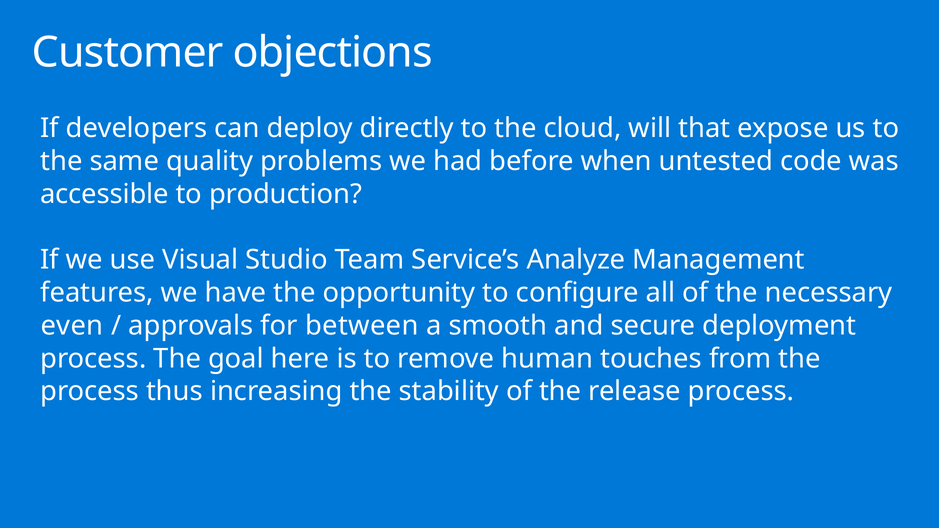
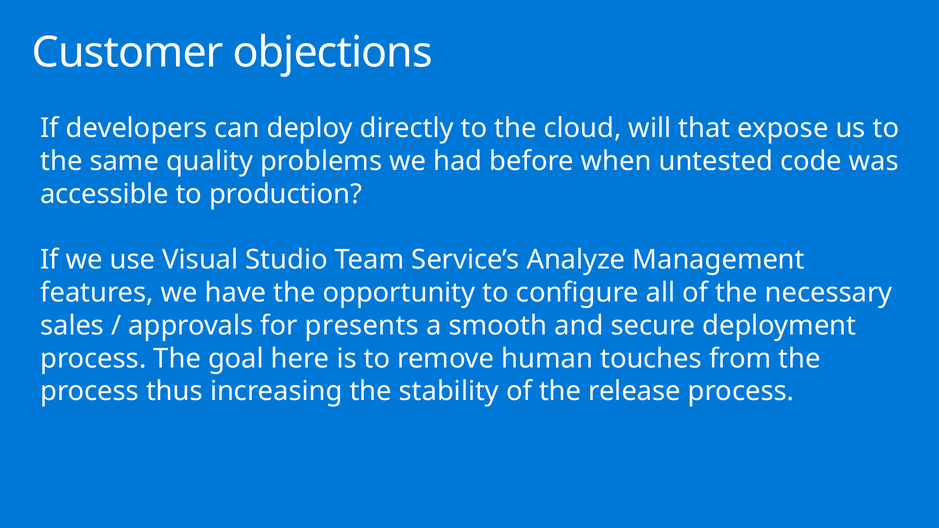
even: even -> sales
between: between -> presents
